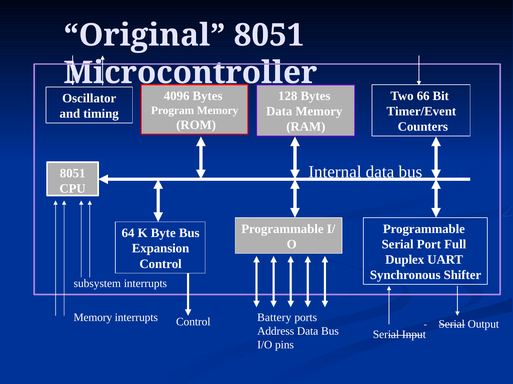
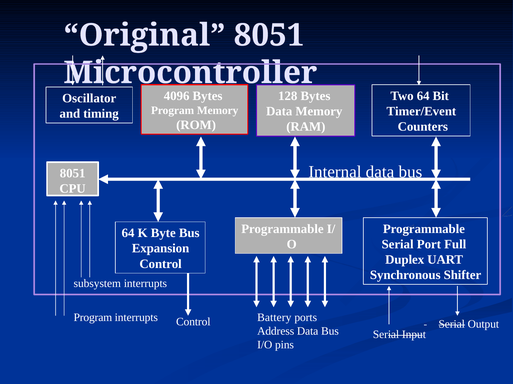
Two 66: 66 -> 64
Memory at (93, 318): Memory -> Program
